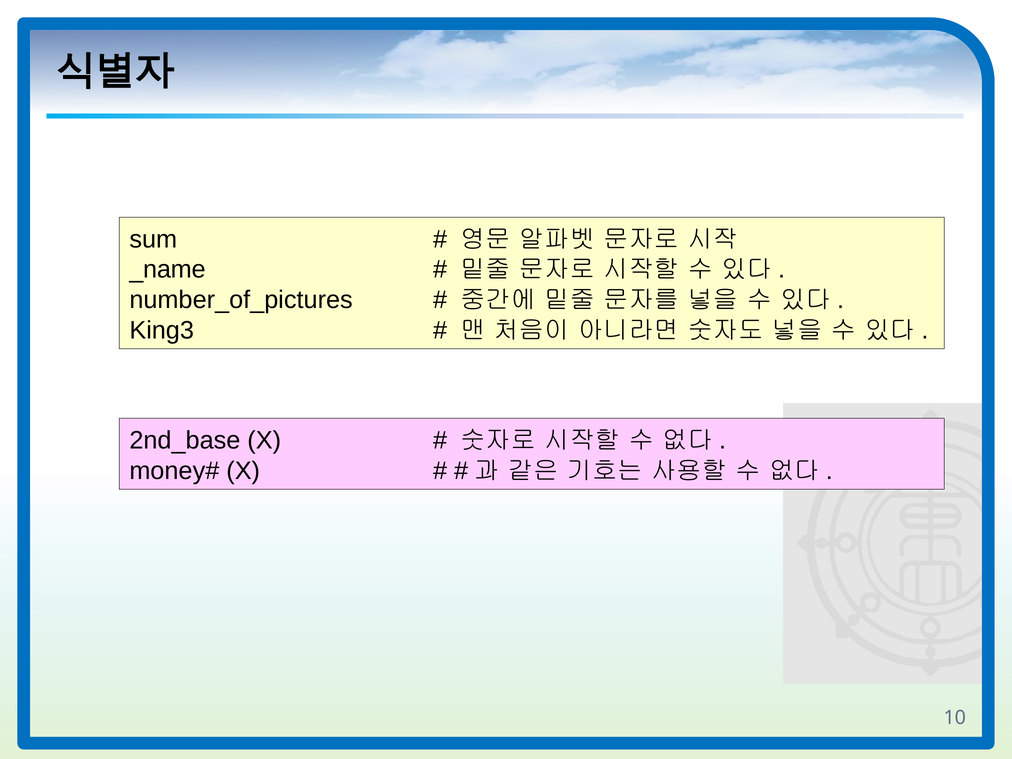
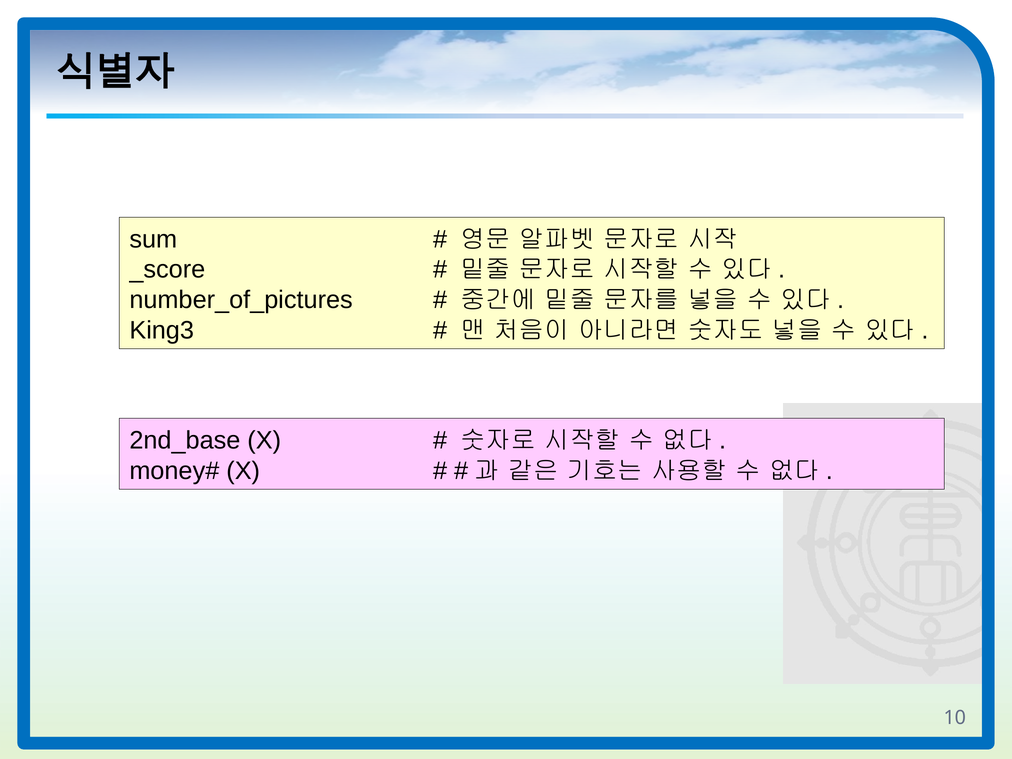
_name: _name -> _score
